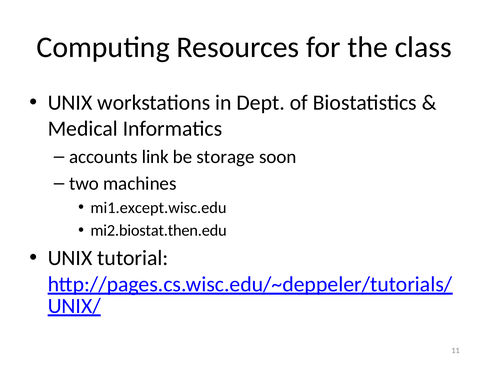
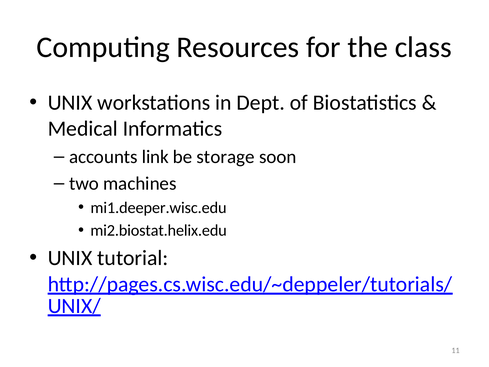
mi1.except.wisc.edu: mi1.except.wisc.edu -> mi1.deeper.wisc.edu
mi2.biostat.then.edu: mi2.biostat.then.edu -> mi2.biostat.helix.edu
